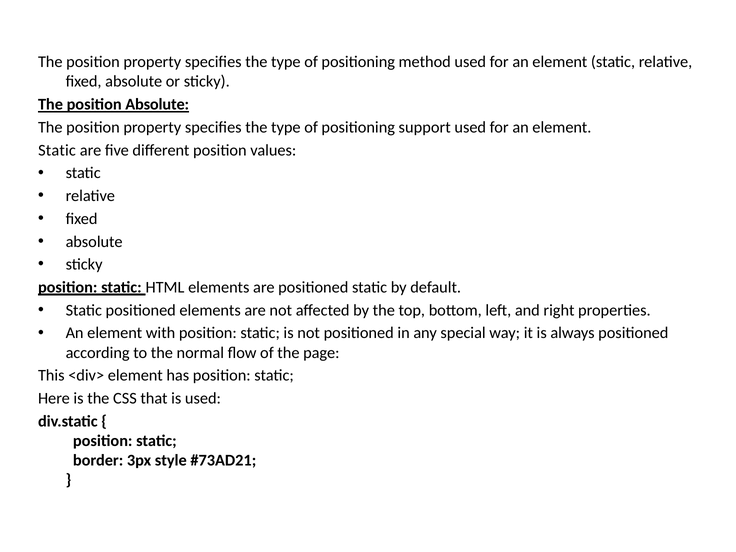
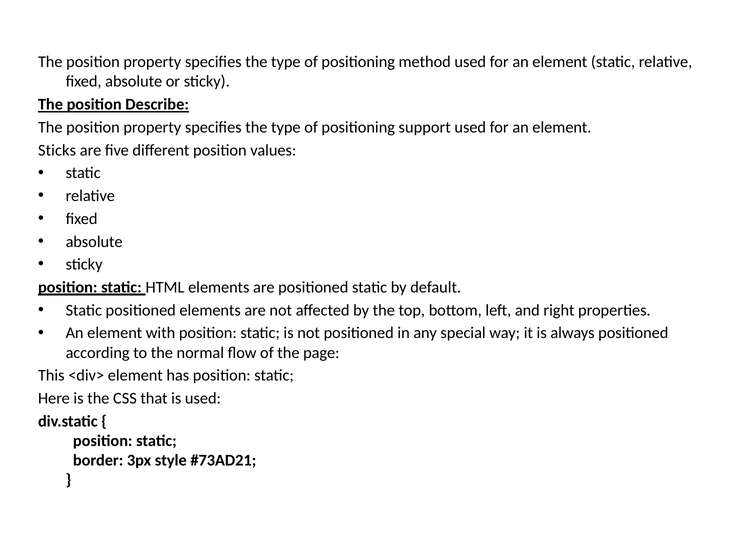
position Absolute: Absolute -> Describe
Static at (57, 150): Static -> Sticks
